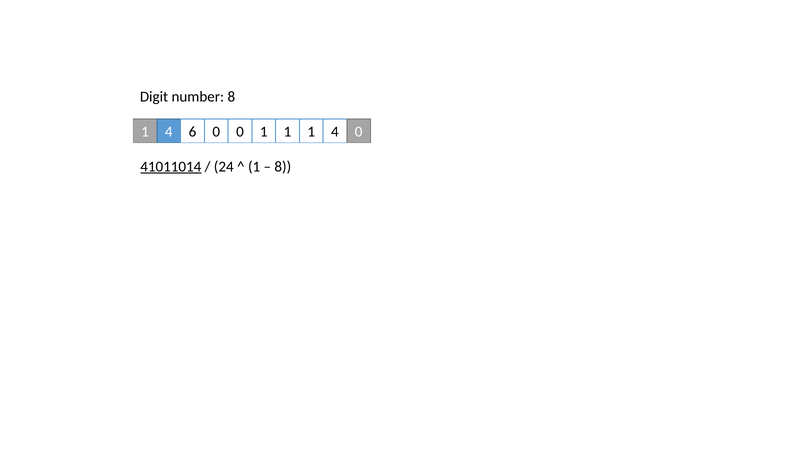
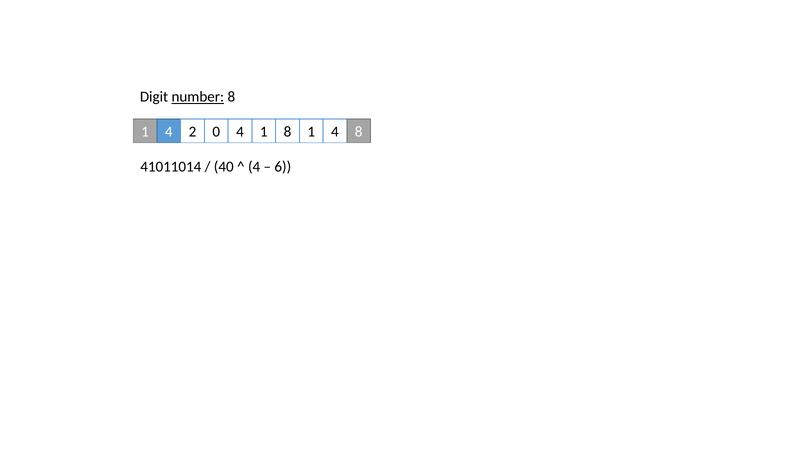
number underline: none -> present
6: 6 -> 2
0 0: 0 -> 4
1 at (287, 132): 1 -> 8
4 0: 0 -> 8
41011014 underline: present -> none
24: 24 -> 40
1 at (254, 166): 1 -> 4
8 at (283, 166): 8 -> 6
